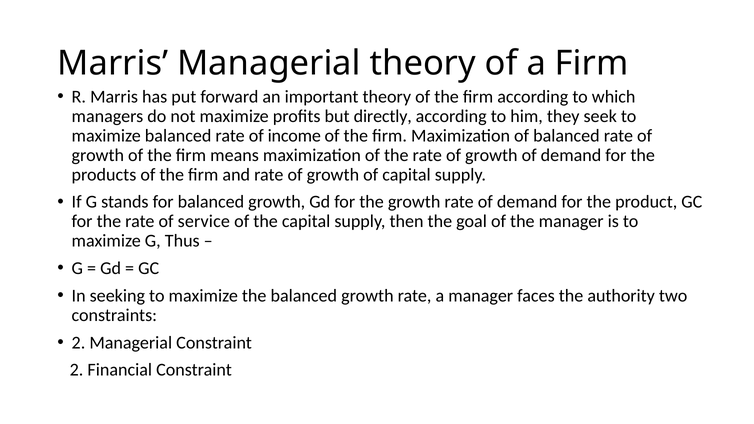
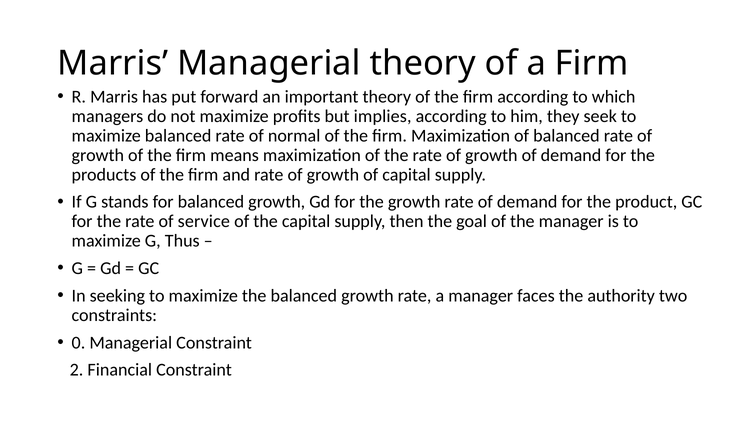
directly: directly -> implies
income: income -> normal
2 at (78, 343): 2 -> 0
